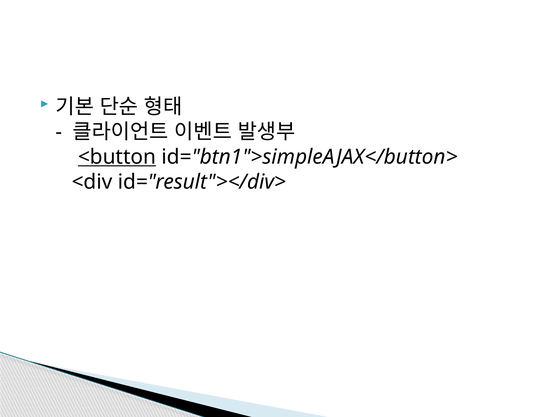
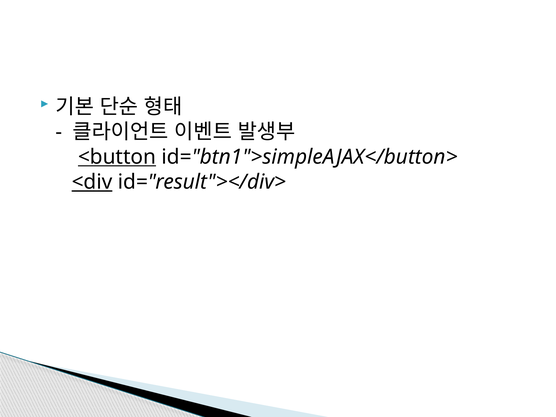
<div underline: none -> present
